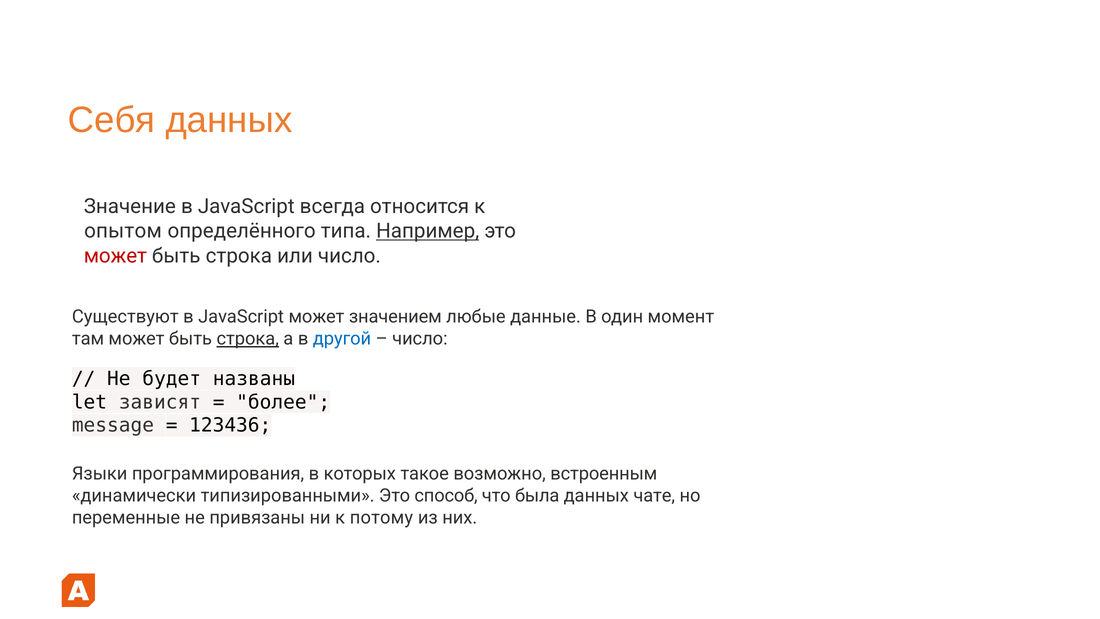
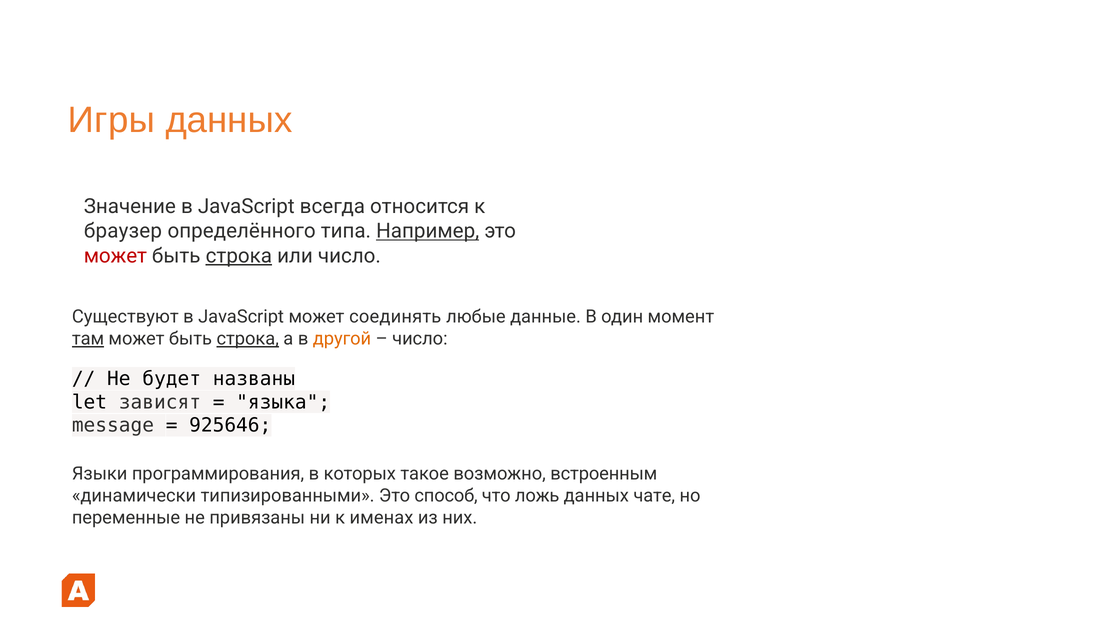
Себя: Себя -> Игры
опытом: опытом -> браузер
строка at (239, 256) underline: none -> present
значением: значением -> соединять
там underline: none -> present
другой colour: blue -> orange
более: более -> языка
123436: 123436 -> 925646
была: была -> ложь
потому: потому -> именах
